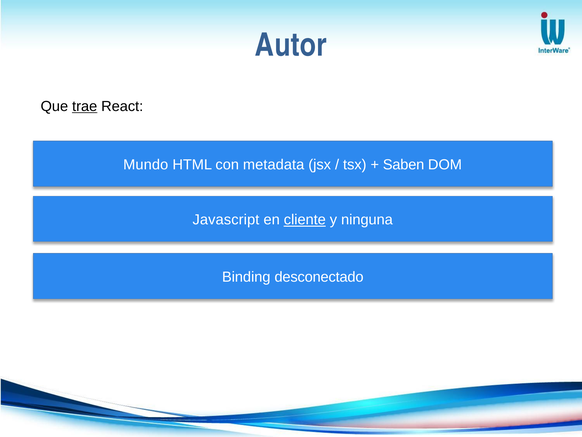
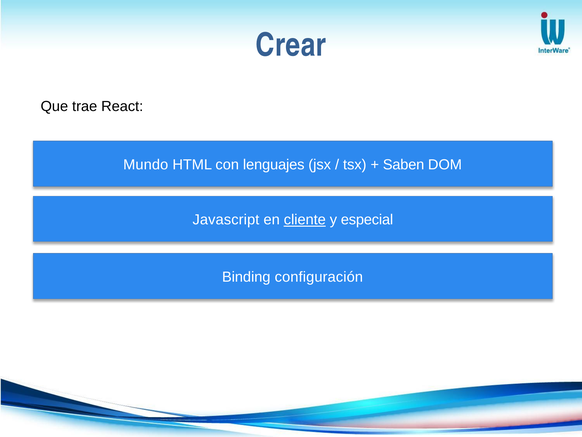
Autor: Autor -> Crear
trae underline: present -> none
metadata: metadata -> lenguajes
ninguna: ninguna -> especial
desconectado: desconectado -> configuración
